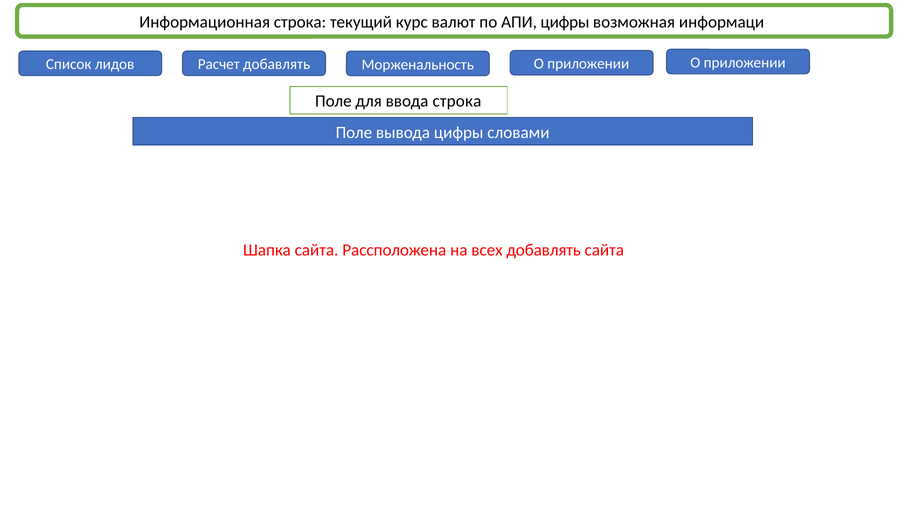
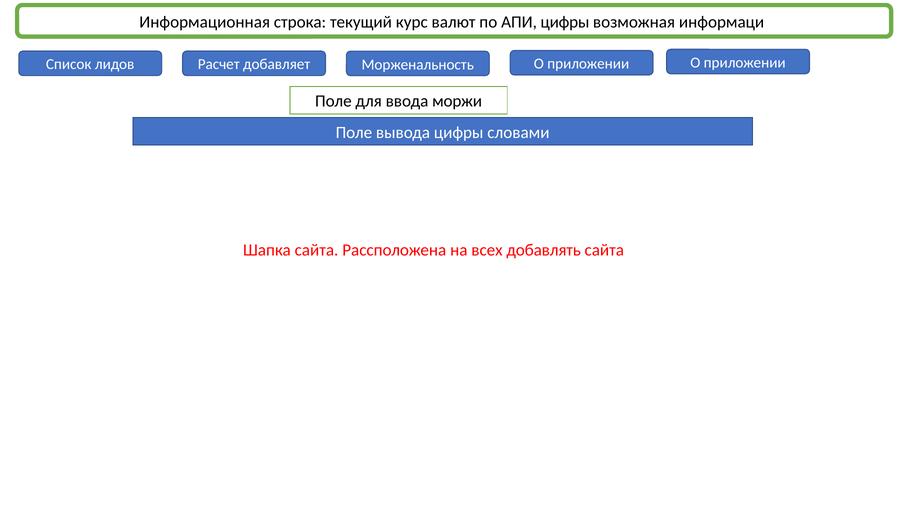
Расчет добавлять: добавлять -> добавляет
ввода строка: строка -> моржи
